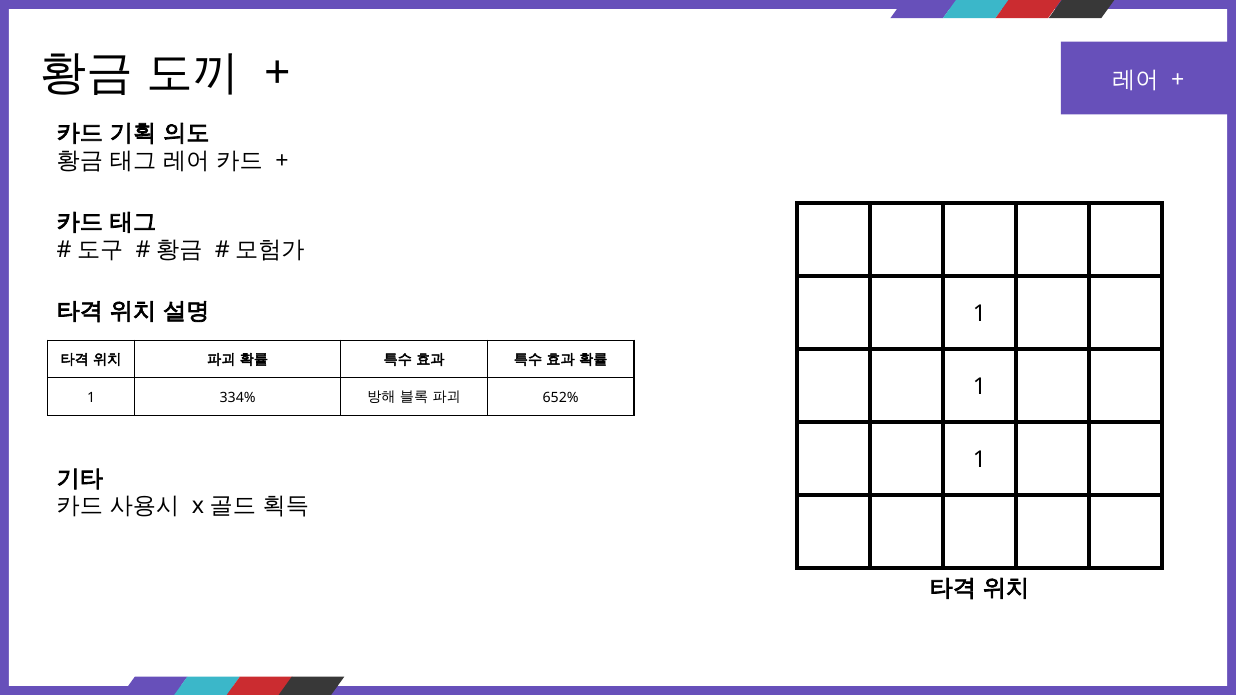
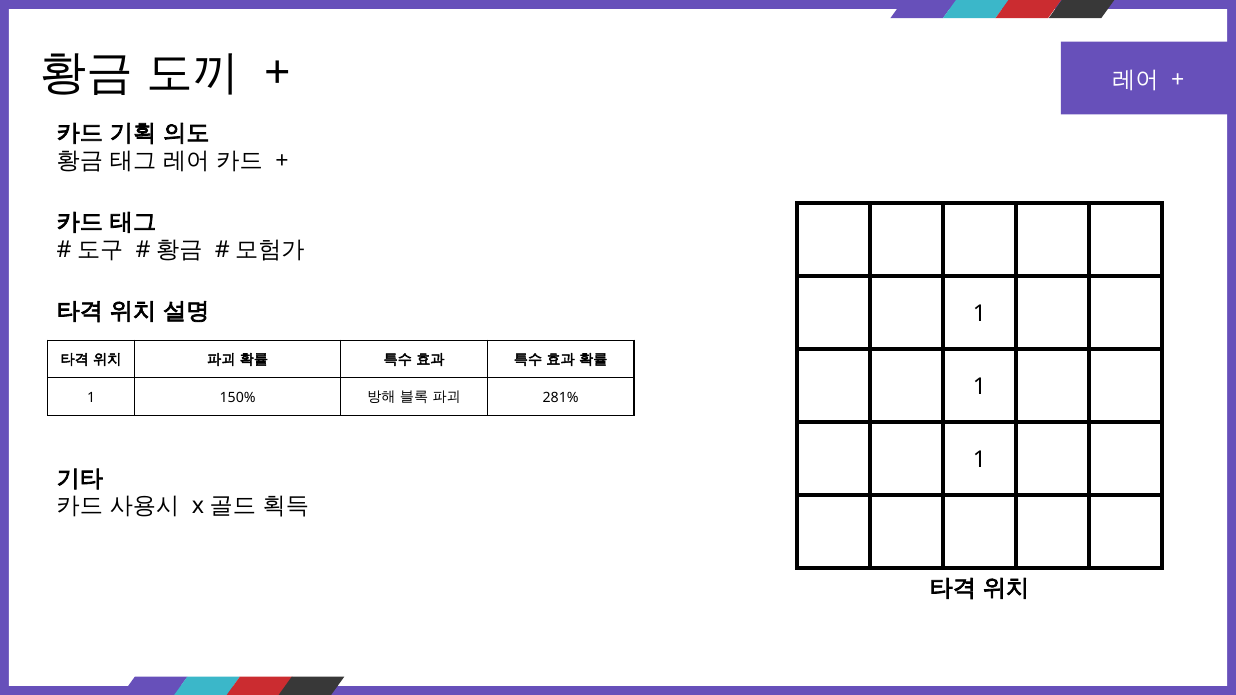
334%: 334% -> 150%
652%: 652% -> 281%
